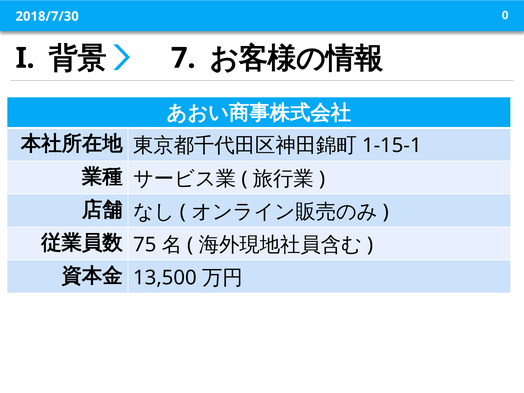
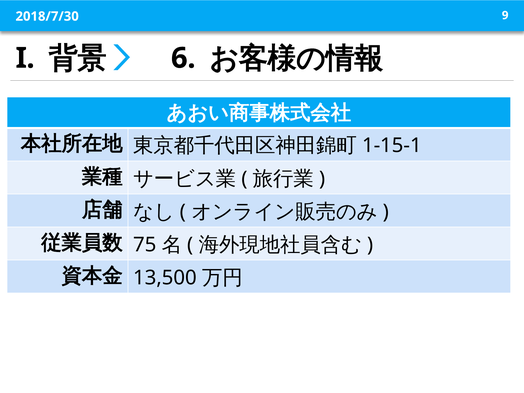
0: 0 -> 9
7: 7 -> 6
